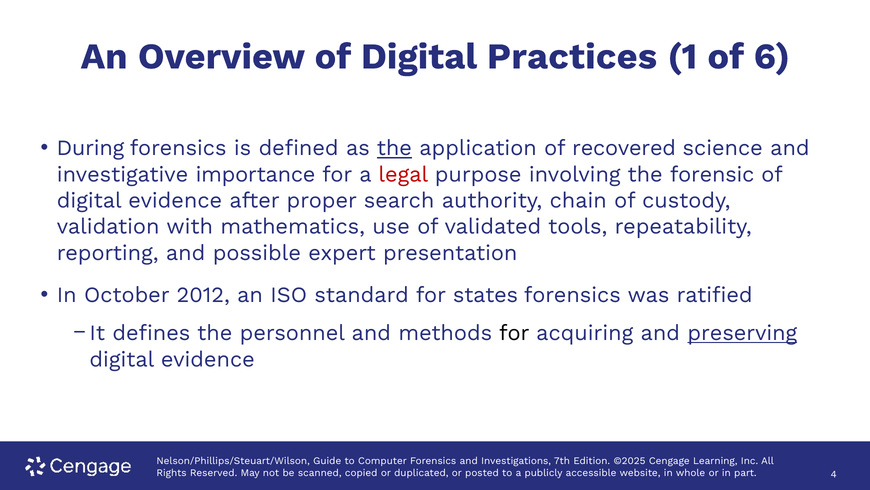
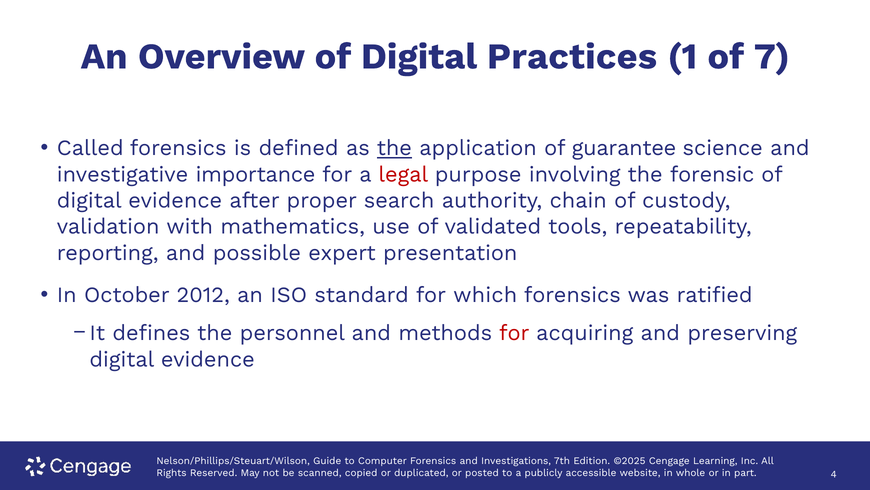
6: 6 -> 7
During: During -> Called
recovered: recovered -> guarantee
states: states -> which
for at (514, 333) colour: black -> red
preserving underline: present -> none
